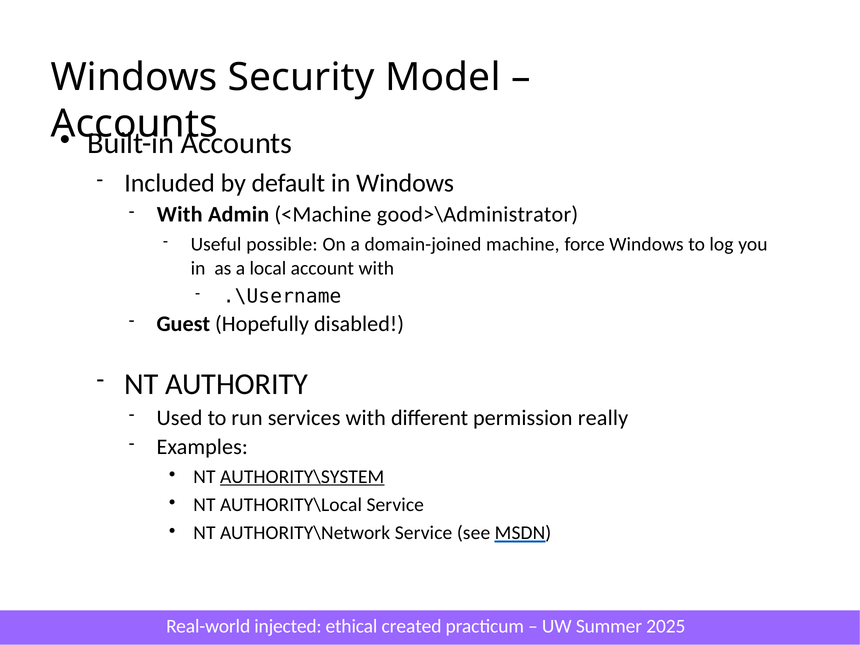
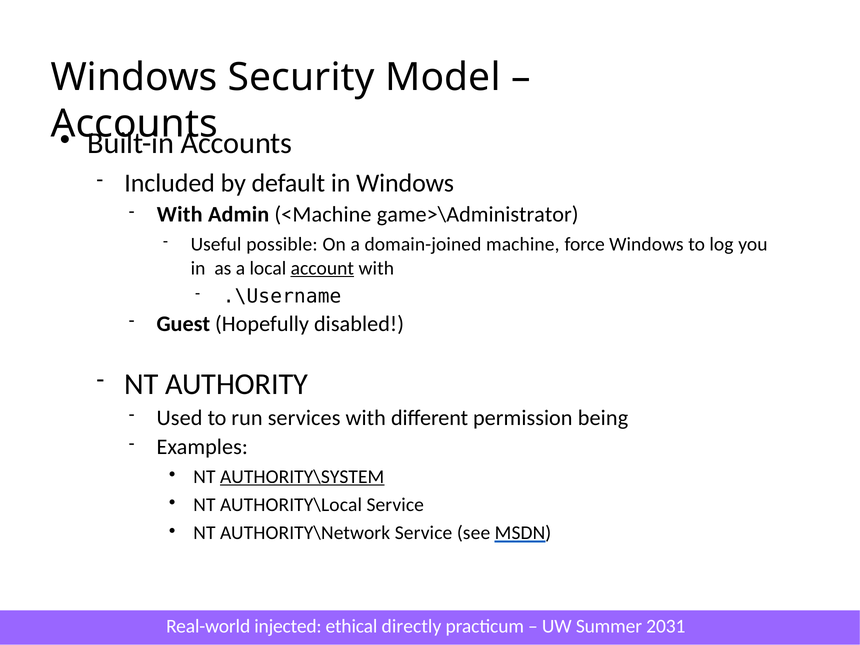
good>\Administrator: good>\Administrator -> game>\Administrator
account underline: none -> present
really: really -> being
created: created -> directly
2025: 2025 -> 2031
